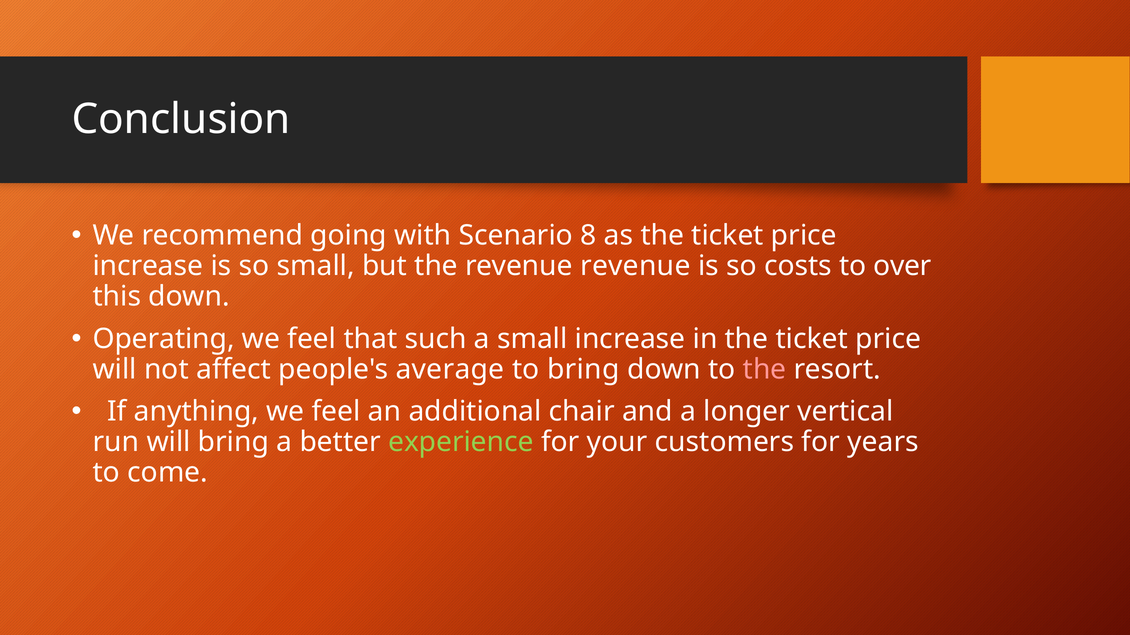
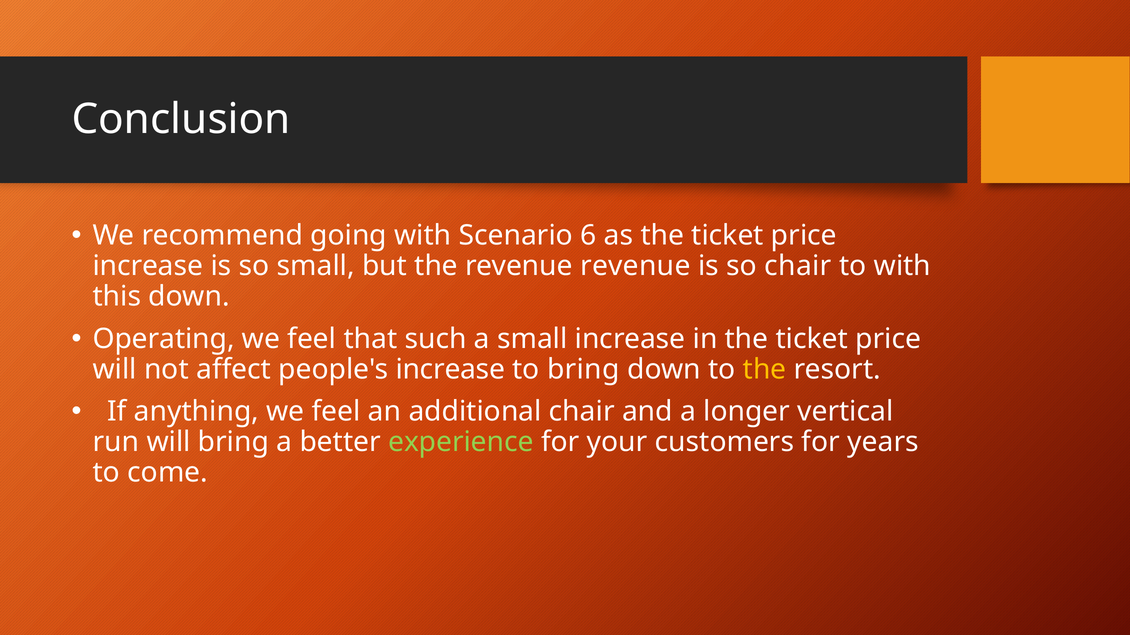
8: 8 -> 6
so costs: costs -> chair
to over: over -> with
people's average: average -> increase
the at (765, 370) colour: pink -> yellow
